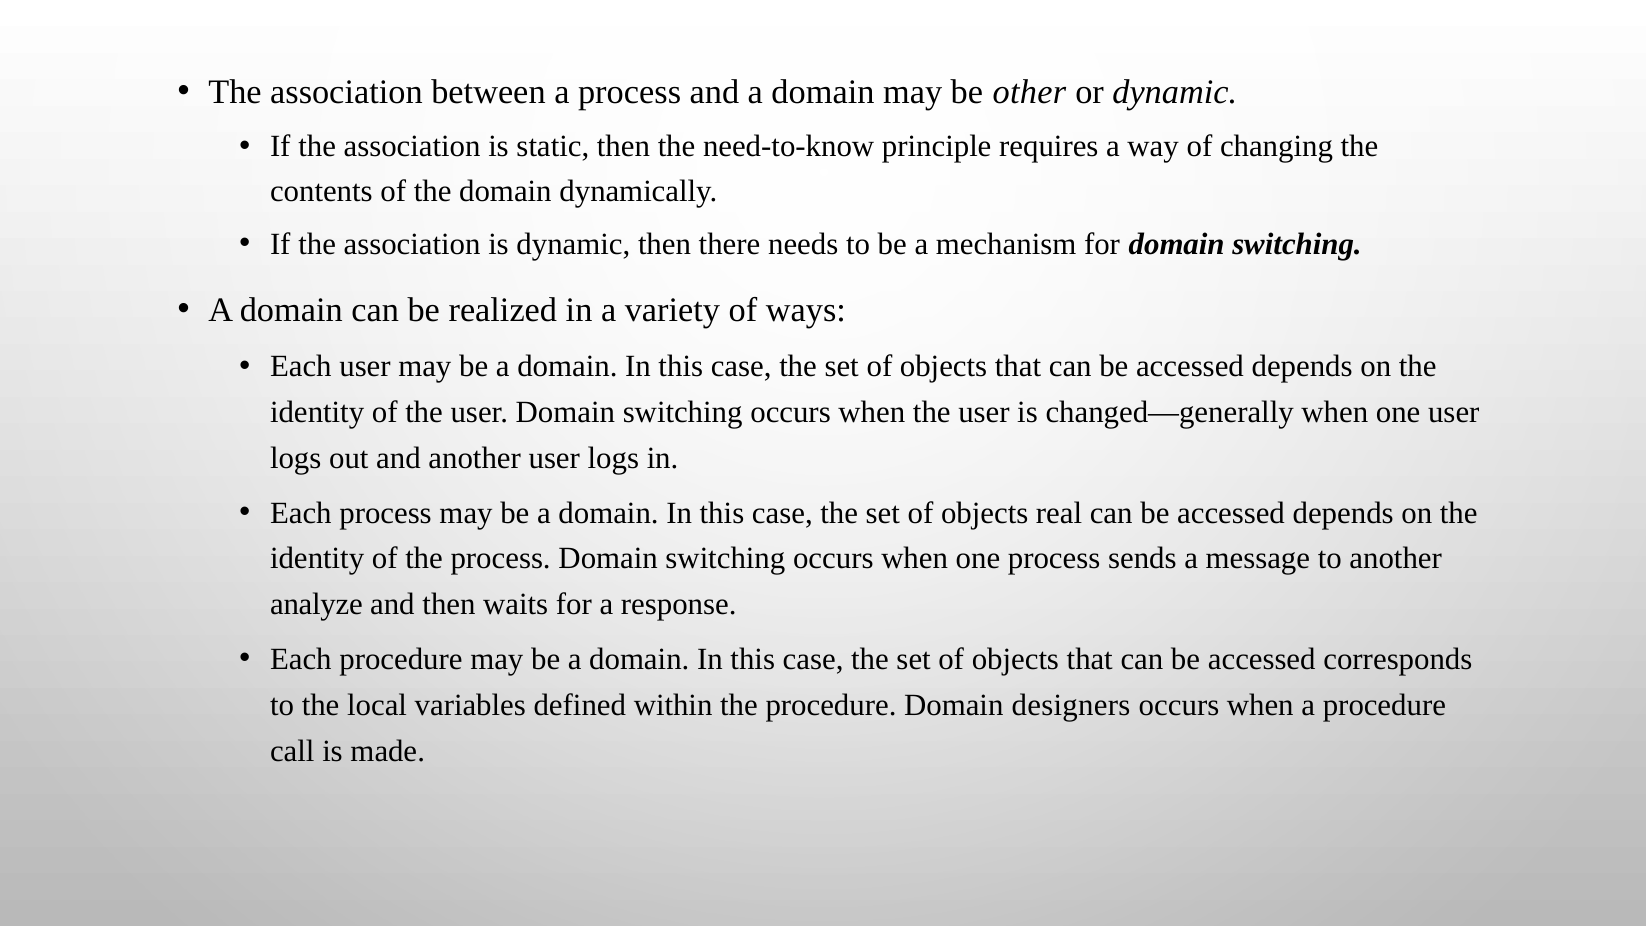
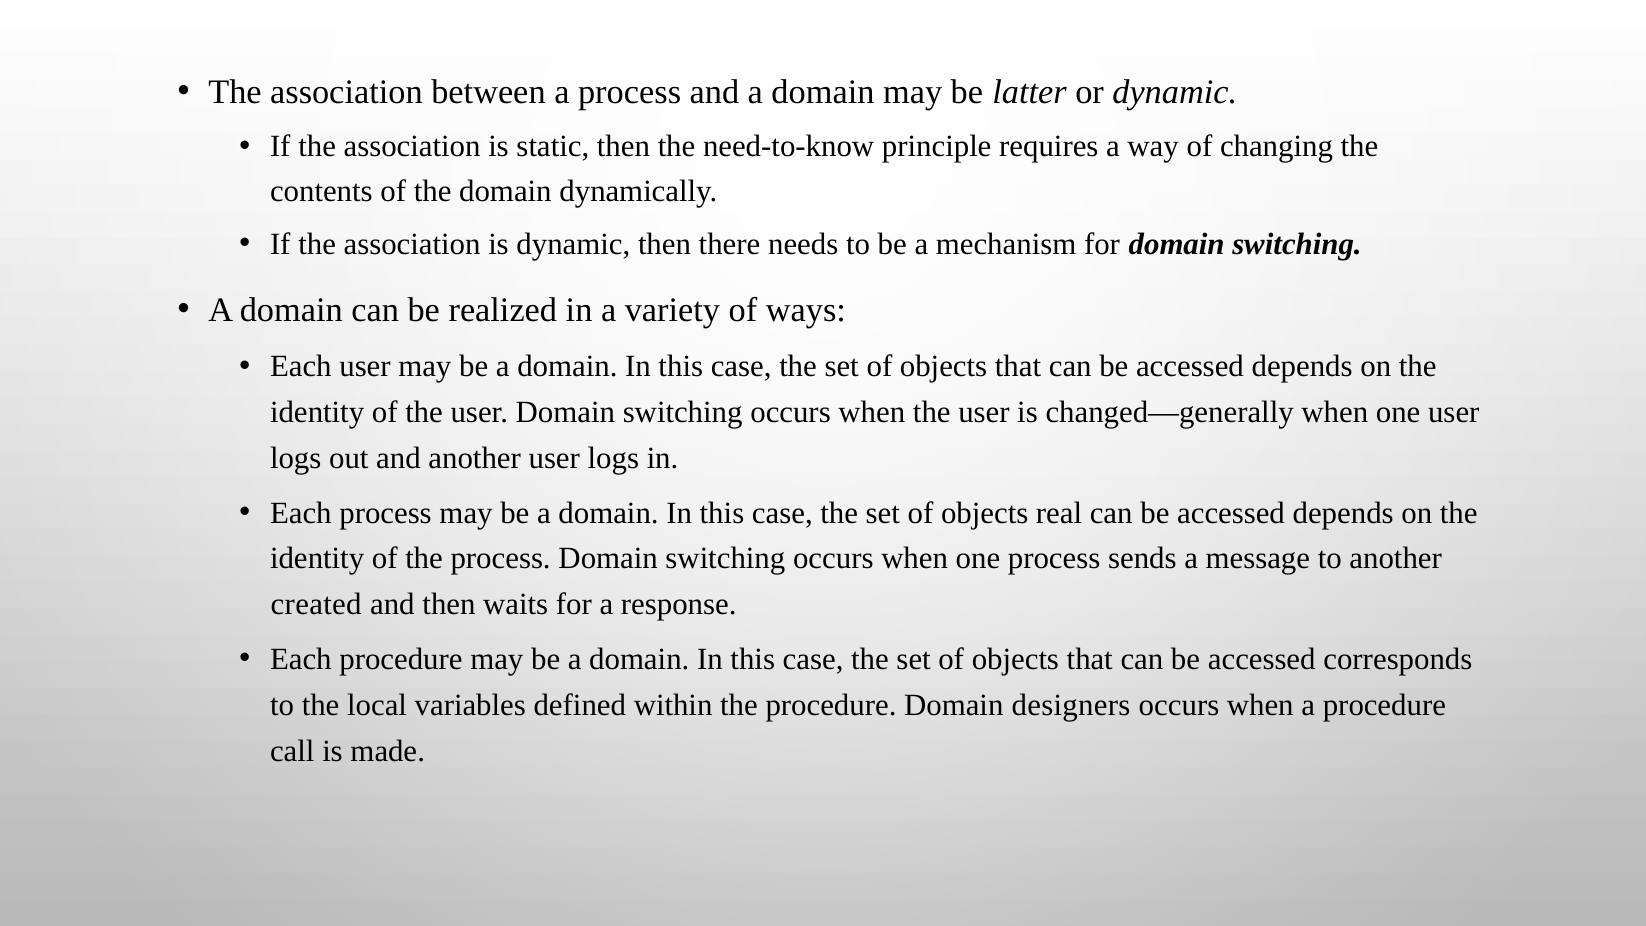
other: other -> latter
analyze: analyze -> created
